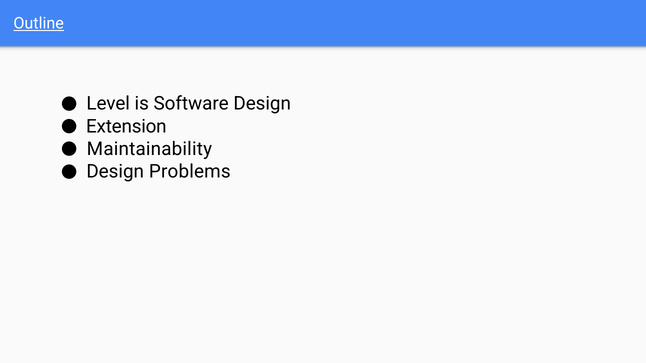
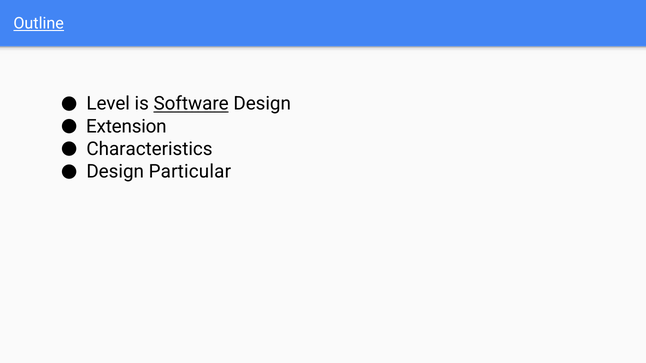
Software underline: none -> present
Maintainability: Maintainability -> Characteristics
Problems: Problems -> Particular
